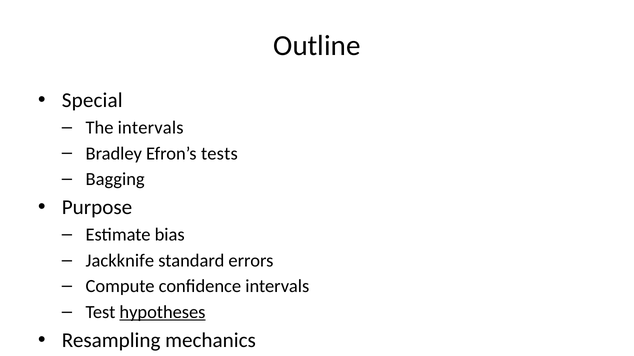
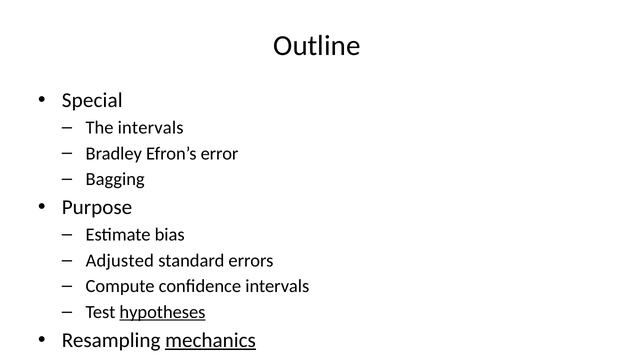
Efron’s tests: tests -> error
Jackknife: Jackknife -> Adjusted
mechanics underline: none -> present
